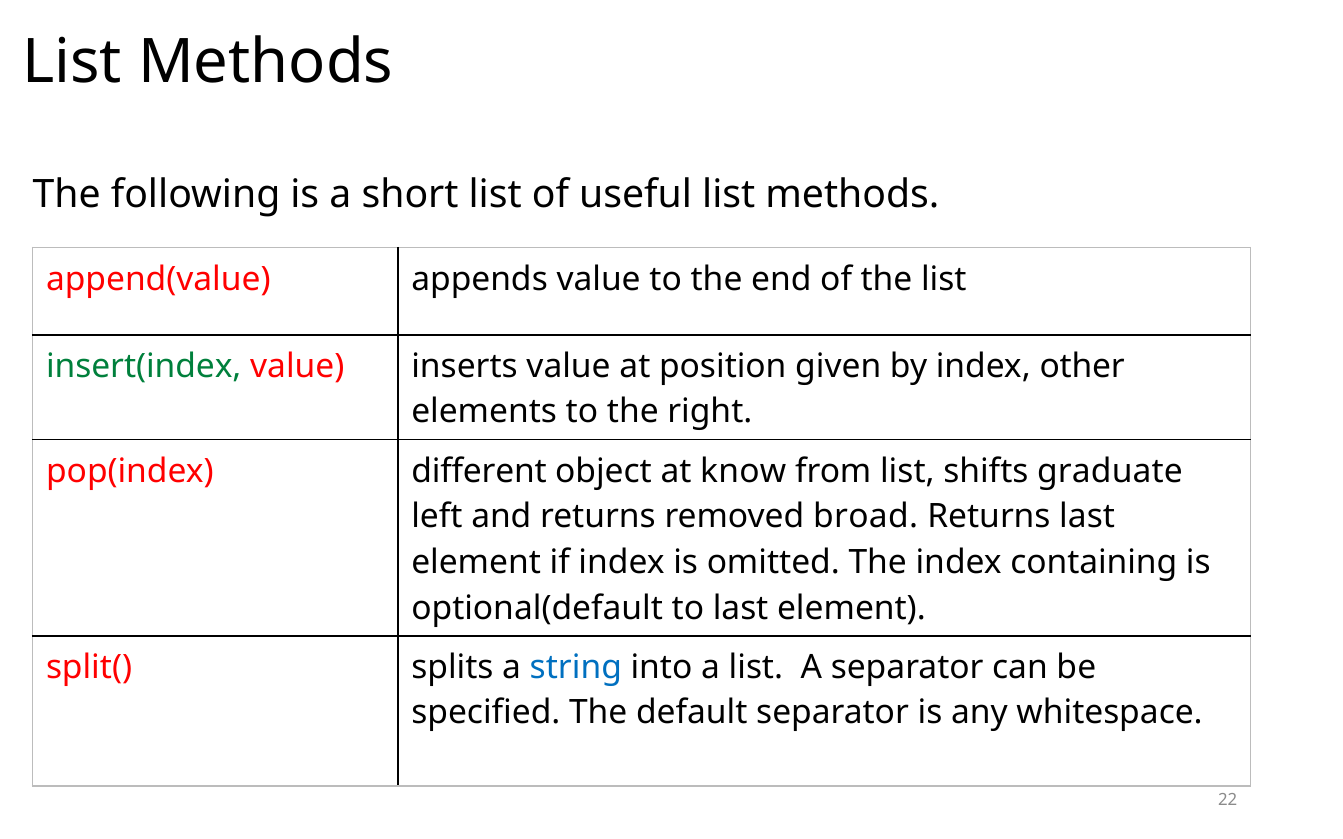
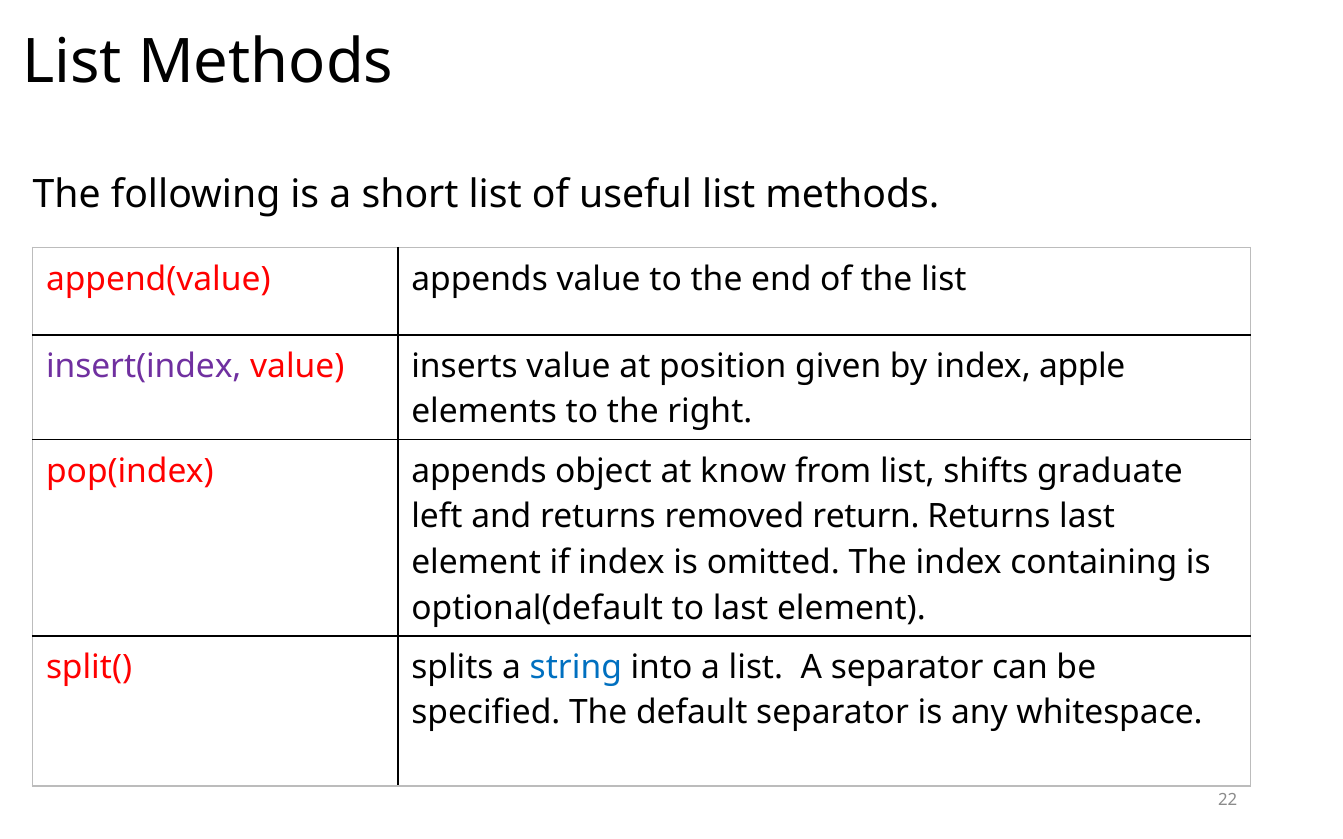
insert(index colour: green -> purple
other: other -> apple
pop(index different: different -> appends
broad: broad -> return
